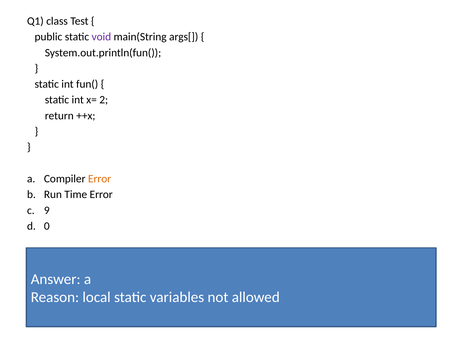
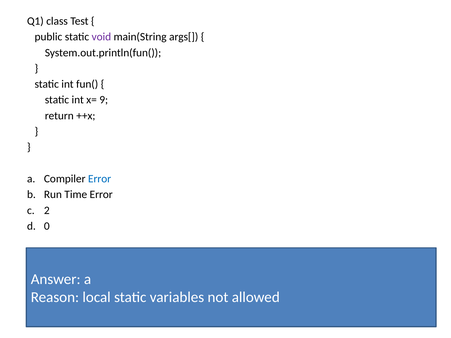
2: 2 -> 9
Error at (100, 179) colour: orange -> blue
9: 9 -> 2
